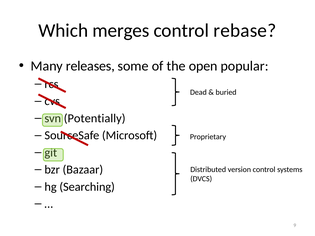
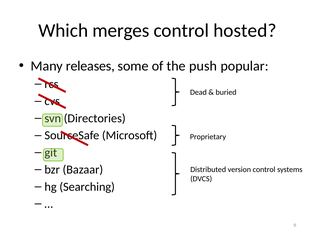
rebase: rebase -> hosted
open: open -> push
Potentially: Potentially -> Directories
